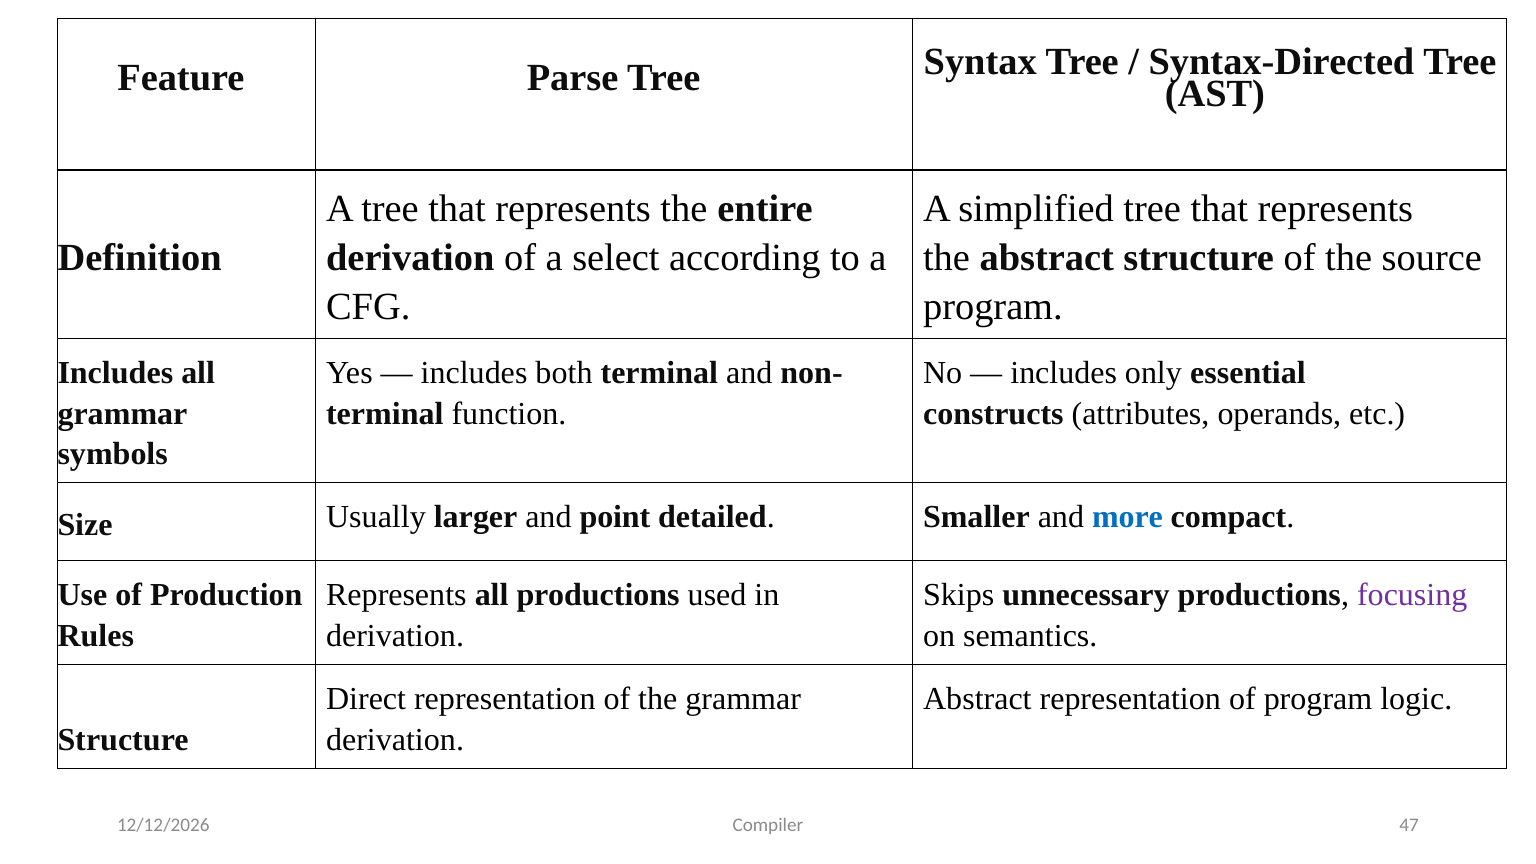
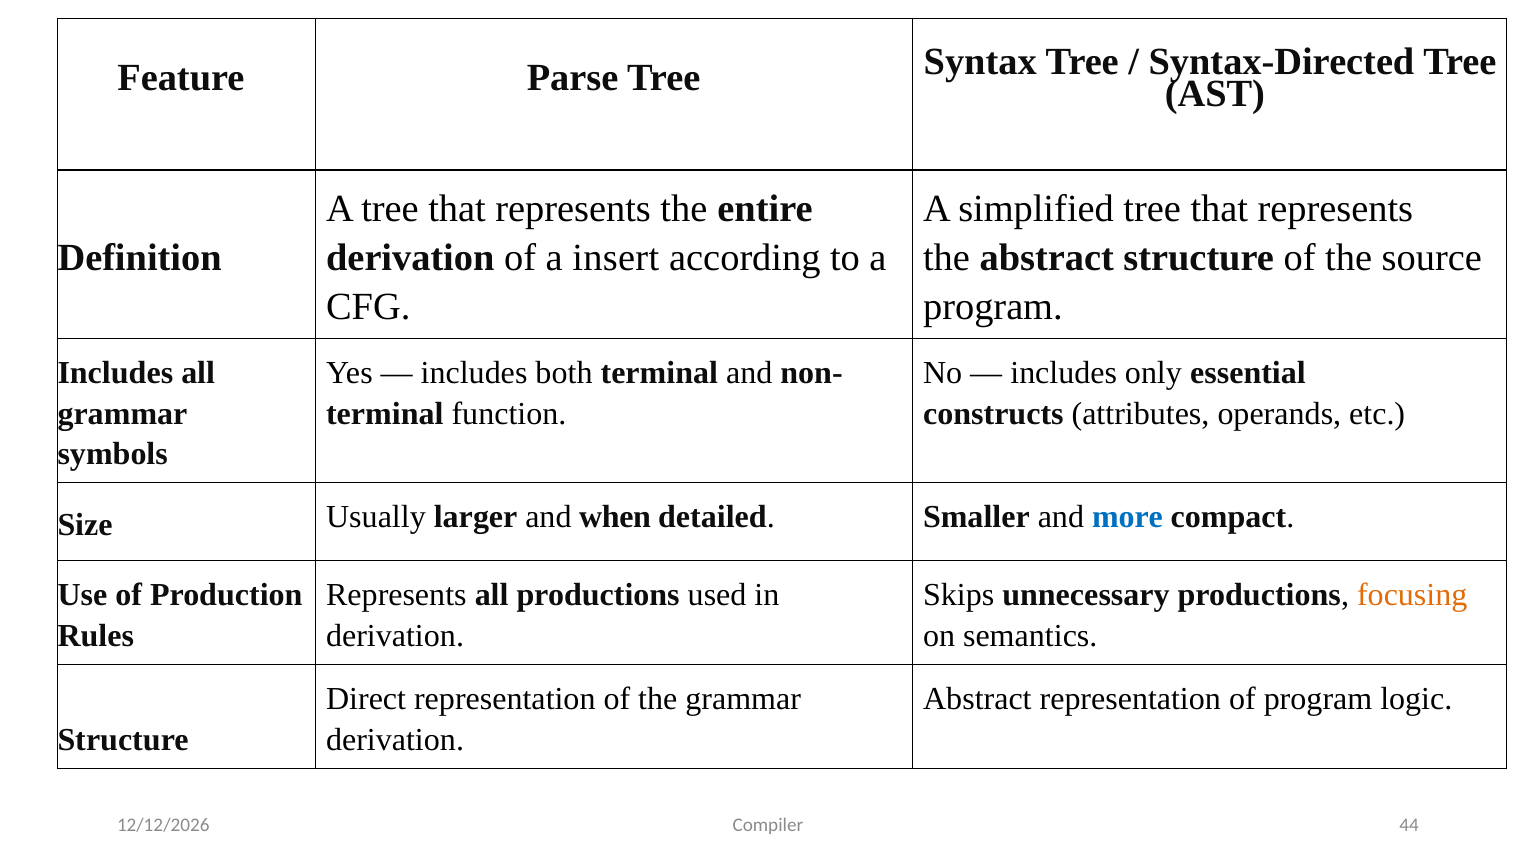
select: select -> insert
point: point -> when
focusing colour: purple -> orange
47: 47 -> 44
